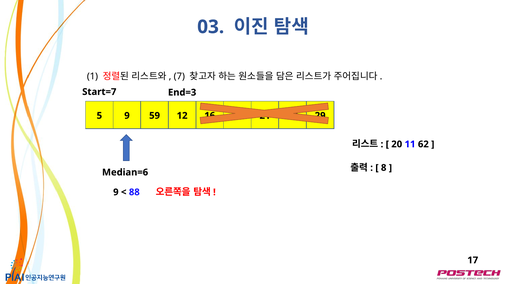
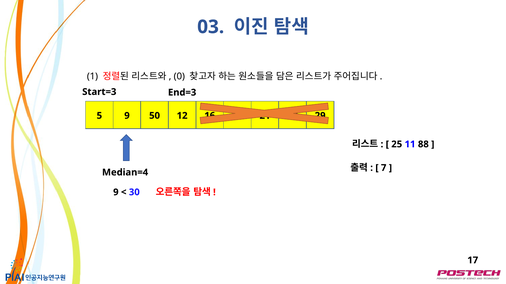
7: 7 -> 0
Start=7: Start=7 -> Start=3
59: 59 -> 50
20: 20 -> 25
62: 62 -> 88
8: 8 -> 7
Median=6: Median=6 -> Median=4
88: 88 -> 30
